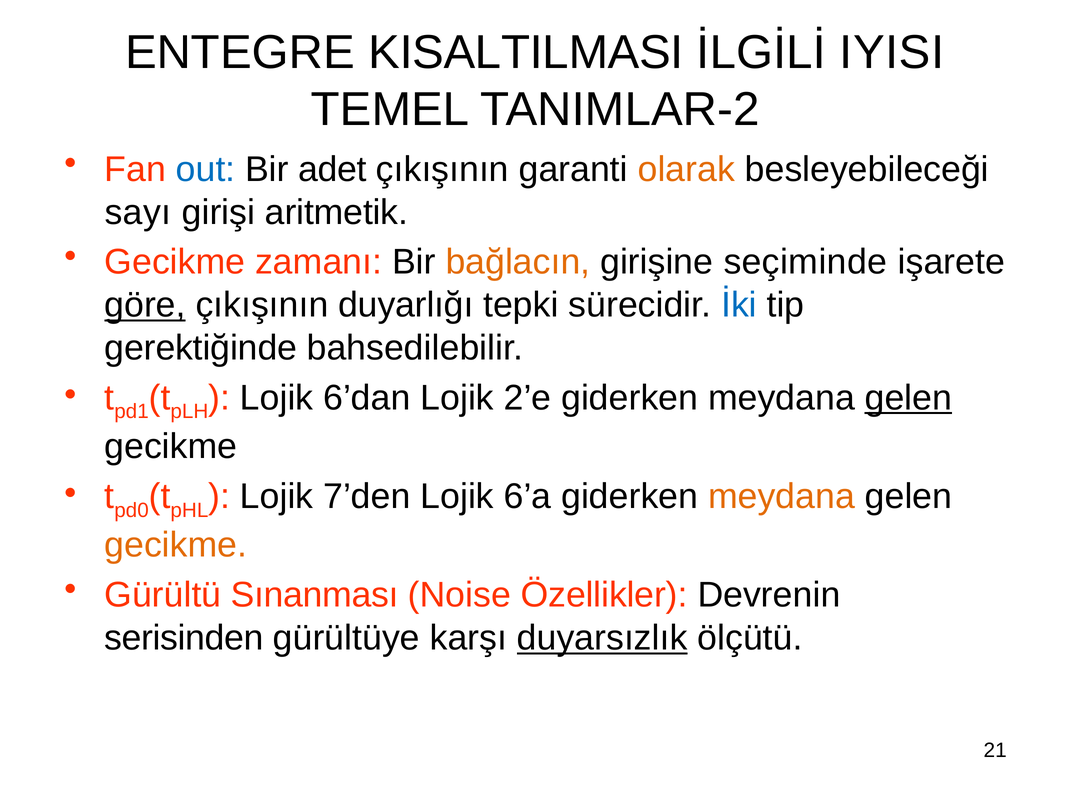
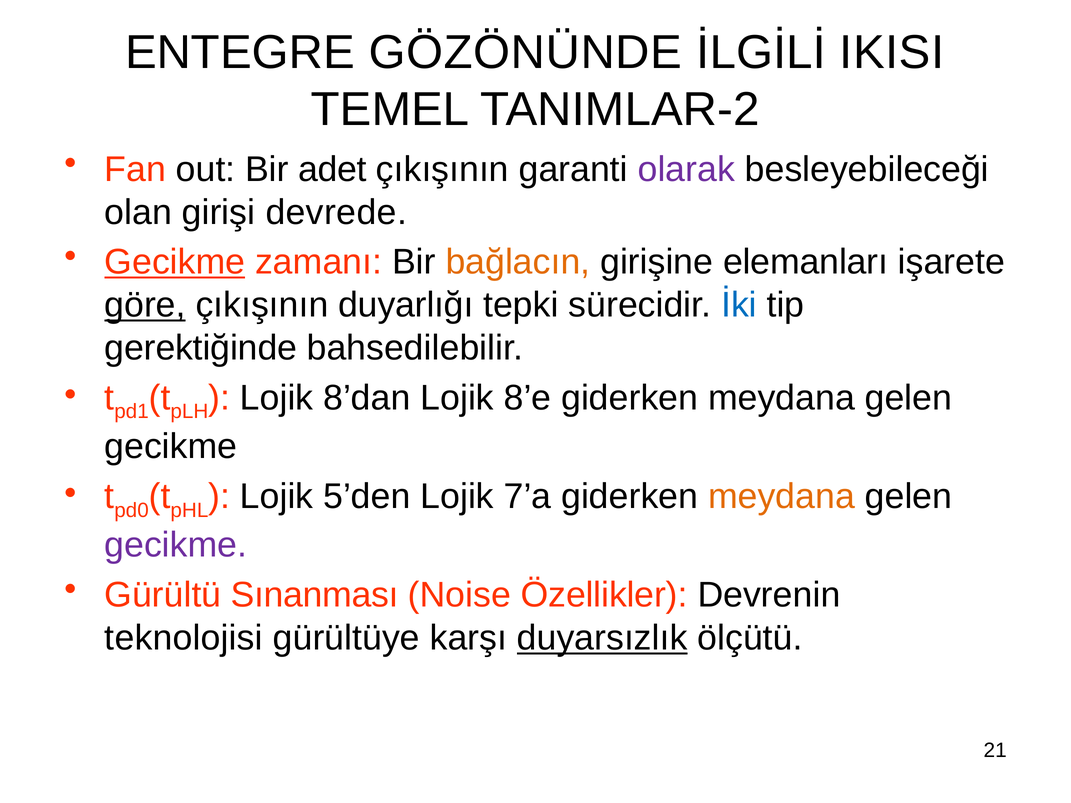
KISALTILMASI: KISALTILMASI -> GÖZÖNÜNDE
IYISI: IYISI -> IKISI
out colour: blue -> black
olarak colour: orange -> purple
sayı: sayı -> olan
aritmetik: aritmetik -> devrede
Gecikme at (175, 262) underline: none -> present
seçiminde: seçiminde -> elemanları
6’dan: 6’dan -> 8’dan
2’e: 2’e -> 8’e
gelen at (908, 398) underline: present -> none
7’den: 7’den -> 5’den
6’a: 6’a -> 7’a
gecikme at (176, 545) colour: orange -> purple
serisinden: serisinden -> teknolojisi
